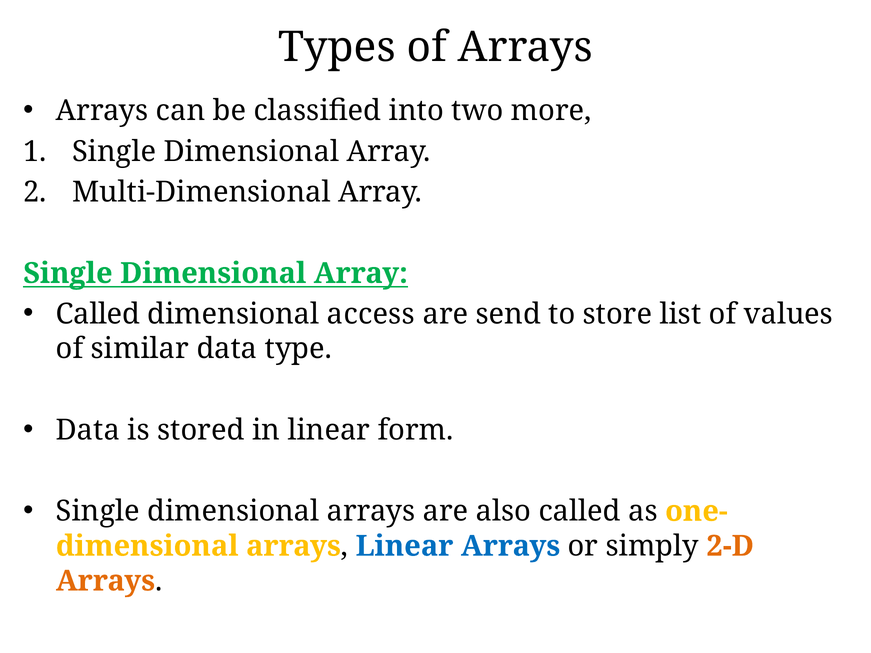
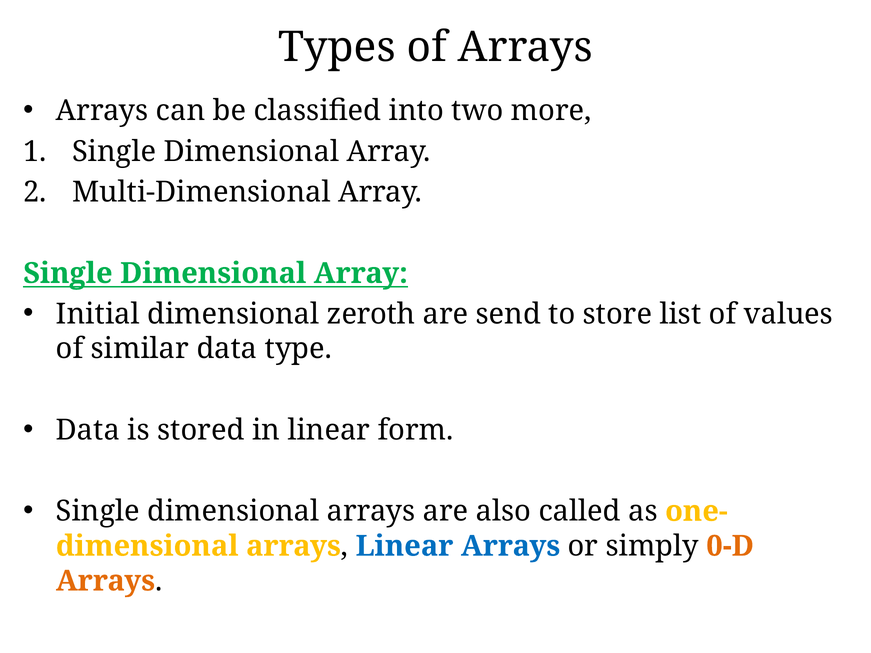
Called at (98, 314): Called -> Initial
access: access -> zeroth
2-D: 2-D -> 0-D
